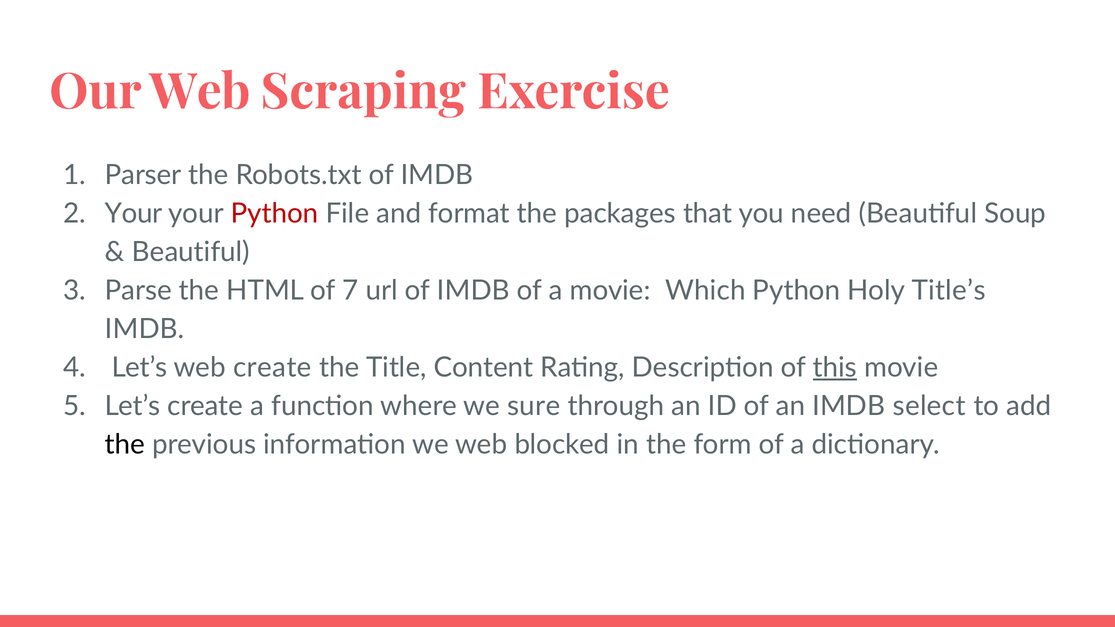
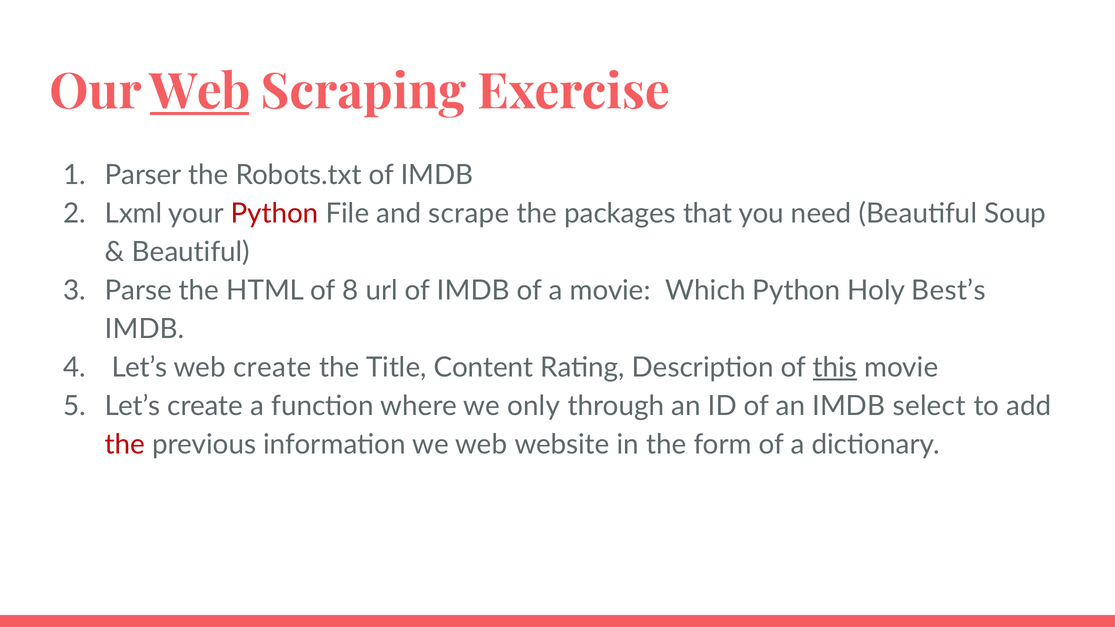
Web at (200, 92) underline: none -> present
Your at (134, 214): Your -> Lxml
format: format -> scrape
7: 7 -> 8
Title’s: Title’s -> Best’s
sure: sure -> only
the at (125, 445) colour: black -> red
blocked: blocked -> website
